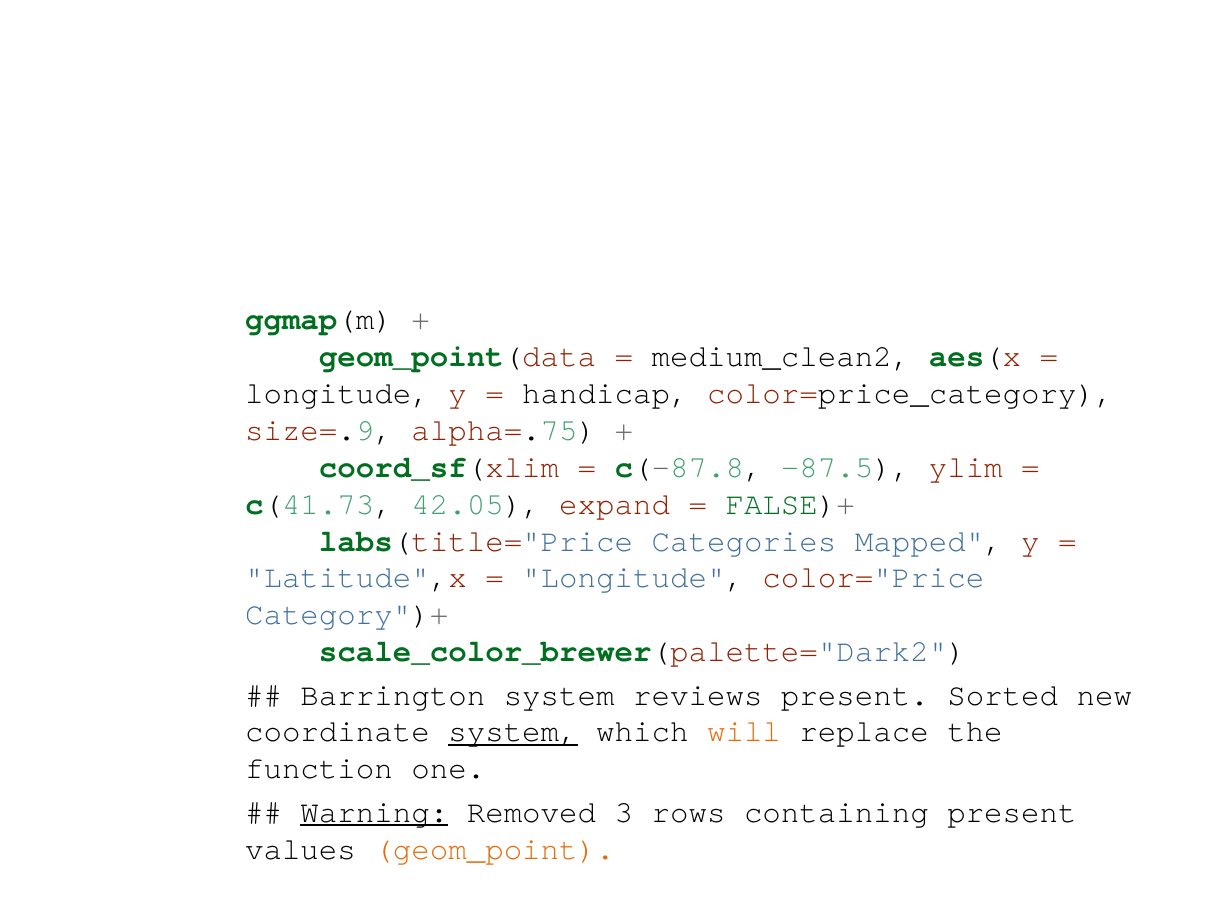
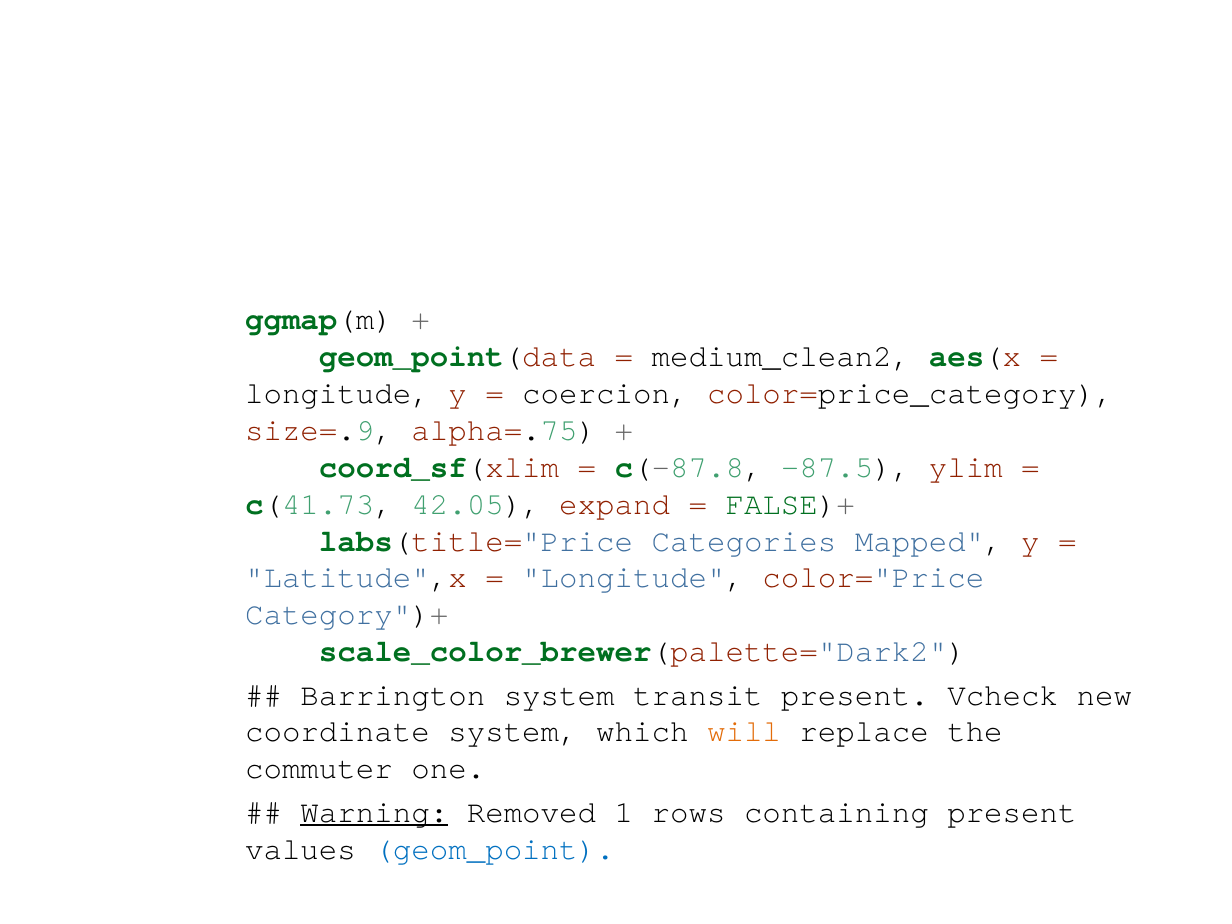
handicap: handicap -> coercion
reviews: reviews -> transit
Sorted: Sorted -> Vcheck
system at (513, 732) underline: present -> none
function: function -> commuter
3: 3 -> 1
geom_point colour: orange -> blue
